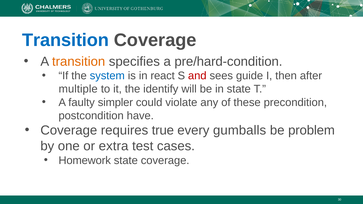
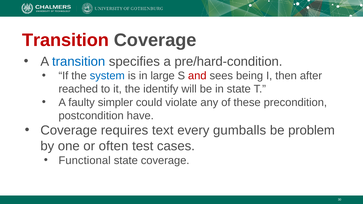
Transition at (66, 40) colour: blue -> red
transition at (79, 62) colour: orange -> blue
react: react -> large
guide: guide -> being
multiple: multiple -> reached
true: true -> text
extra: extra -> often
Homework: Homework -> Functional
